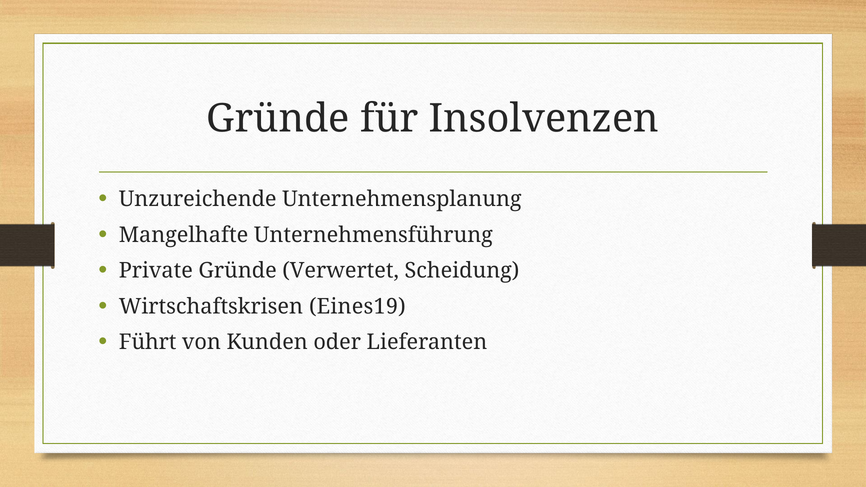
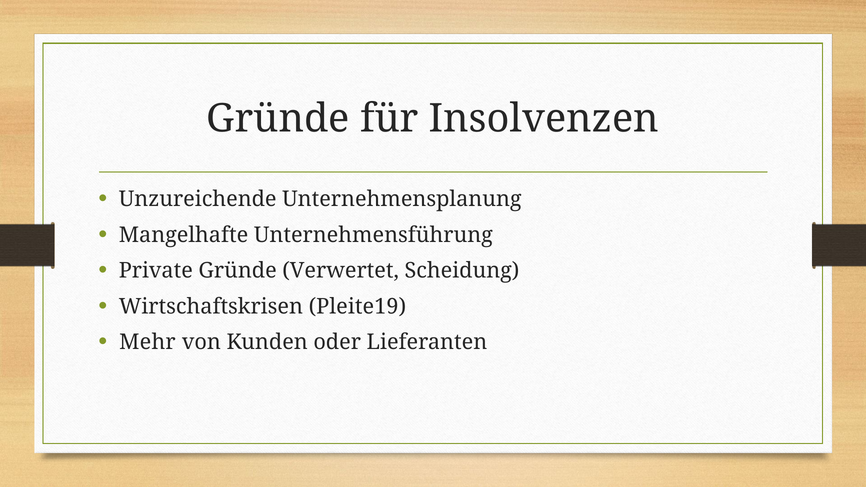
Eines19: Eines19 -> Pleite19
Führt: Führt -> Mehr
